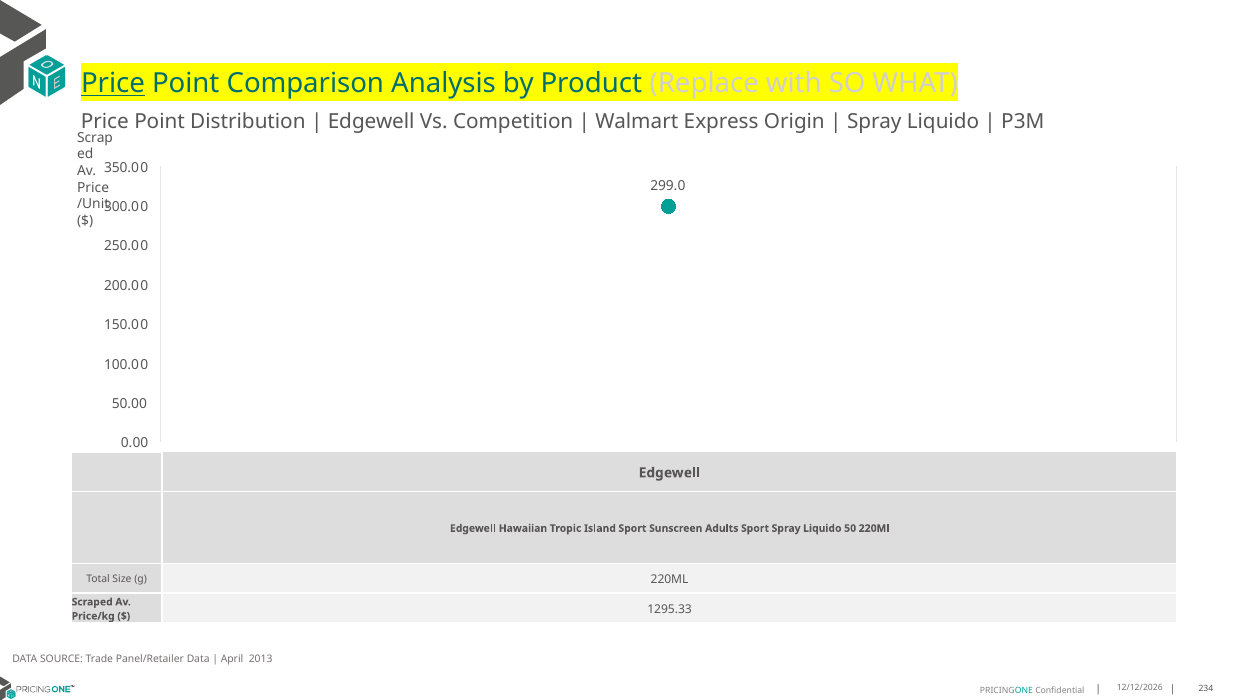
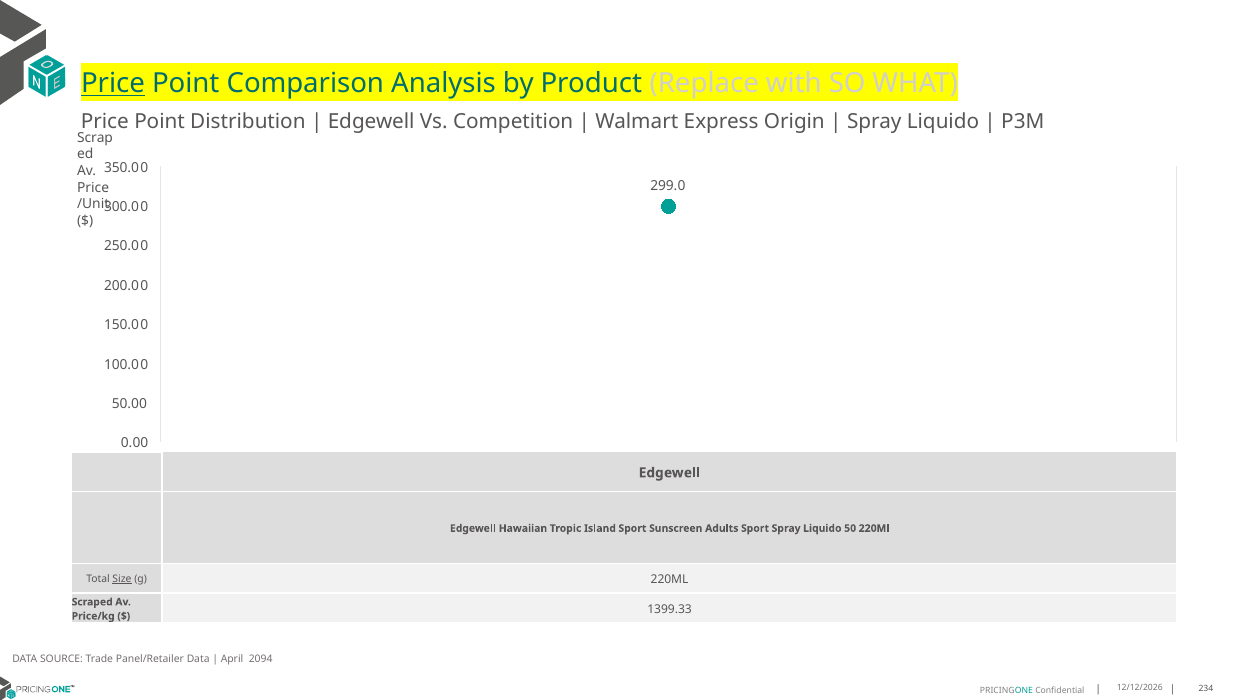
Size underline: none -> present
1295.33: 1295.33 -> 1399.33
2013: 2013 -> 2094
